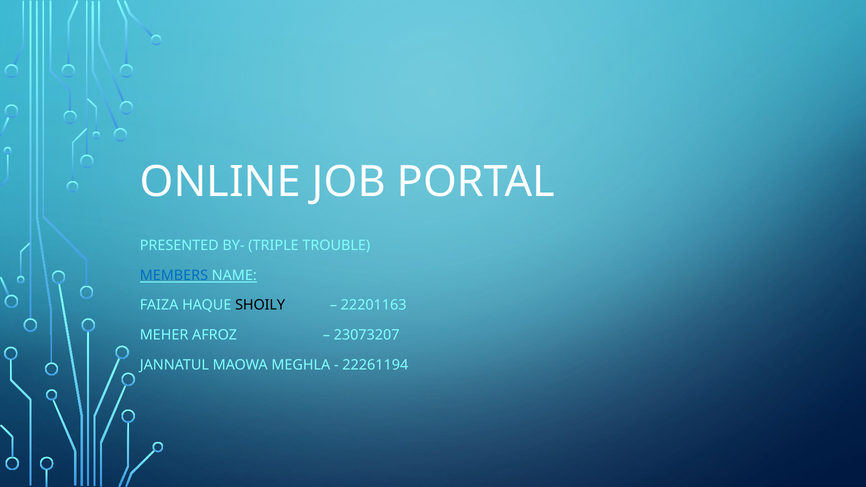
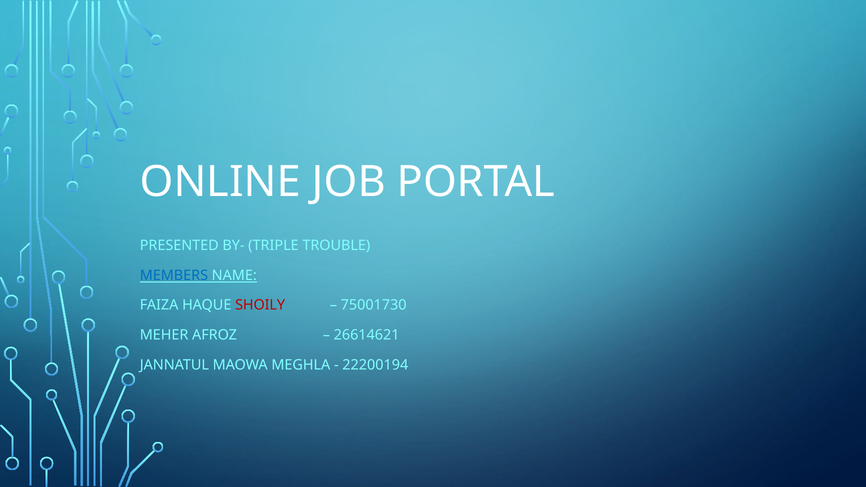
SHOILY colour: black -> red
22201163: 22201163 -> 75001730
23073207: 23073207 -> 26614621
22261194: 22261194 -> 22200194
